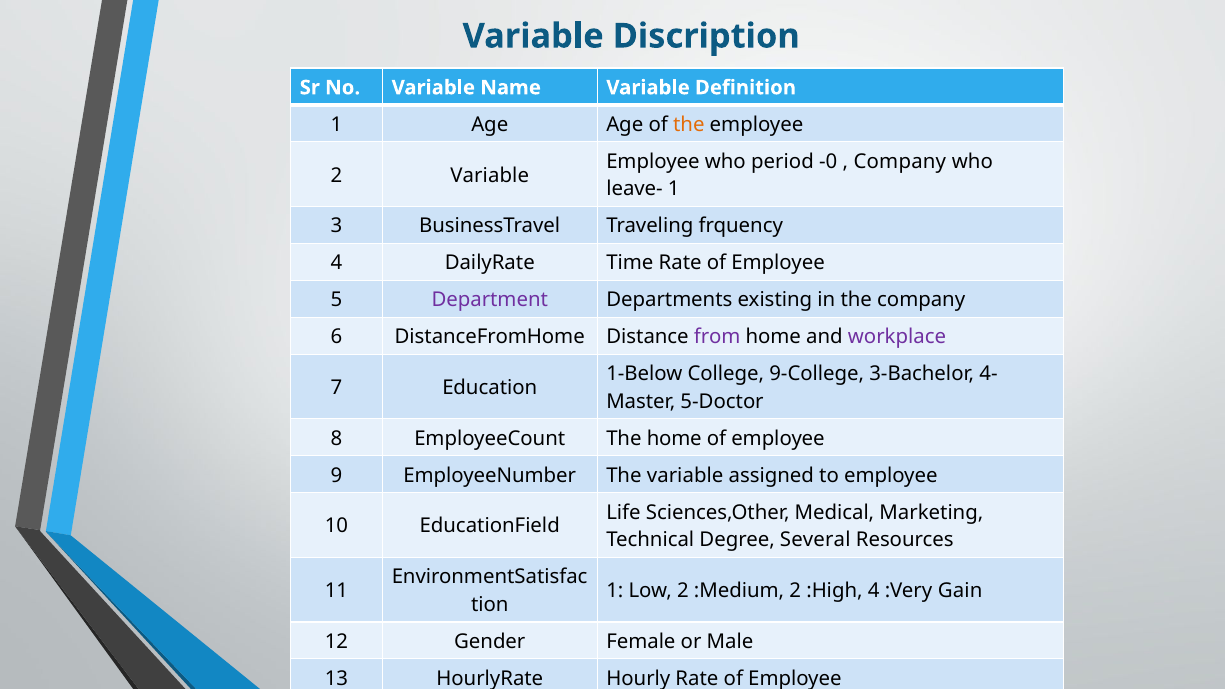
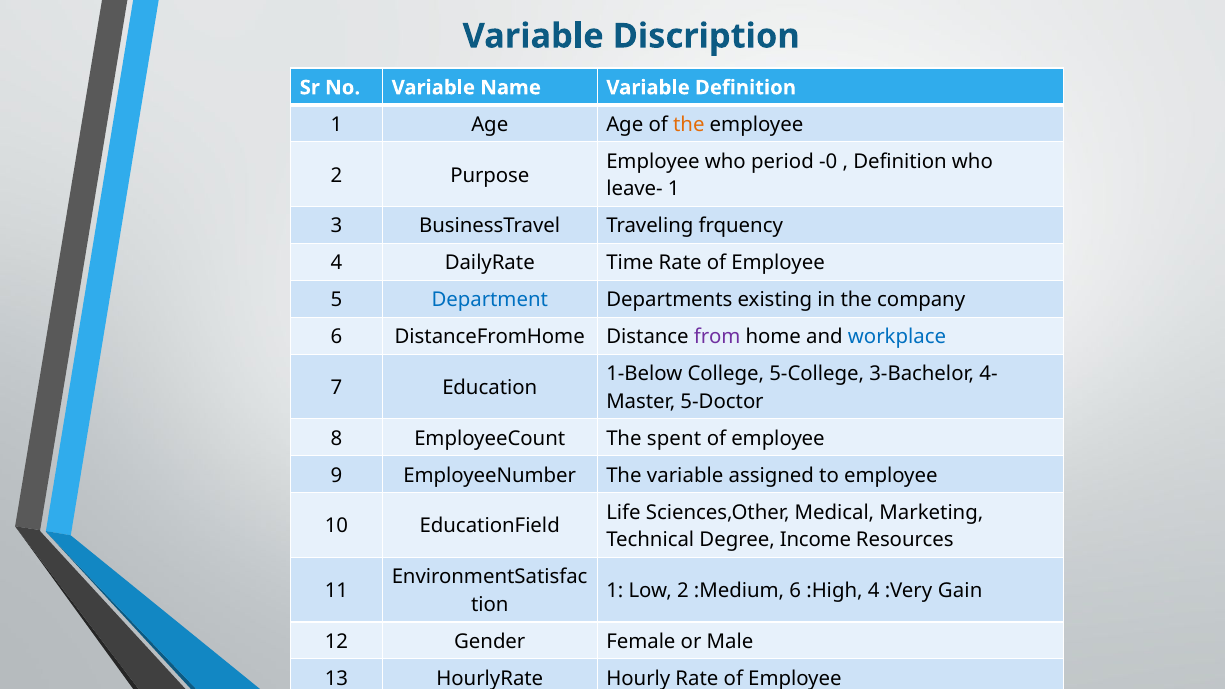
Company at (900, 161): Company -> Definition
2 Variable: Variable -> Purpose
Department colour: purple -> blue
workplace colour: purple -> blue
9-College: 9-College -> 5-College
The home: home -> spent
Several: Several -> Income
:Medium 2: 2 -> 6
